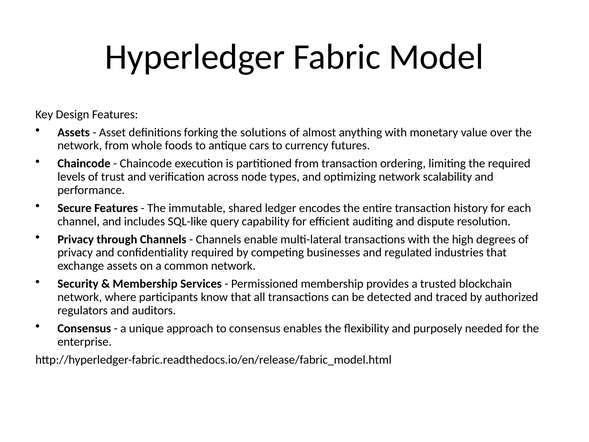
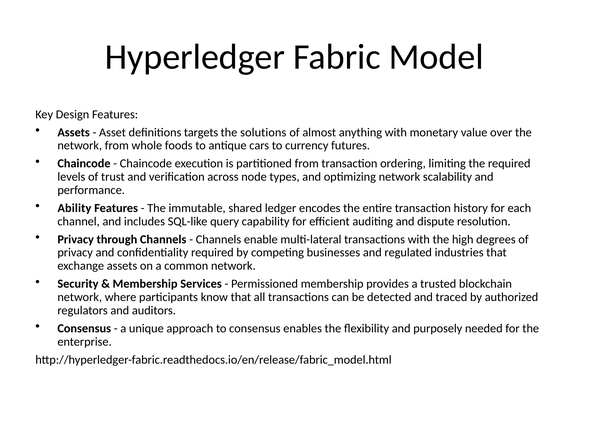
forking: forking -> targets
Secure: Secure -> Ability
